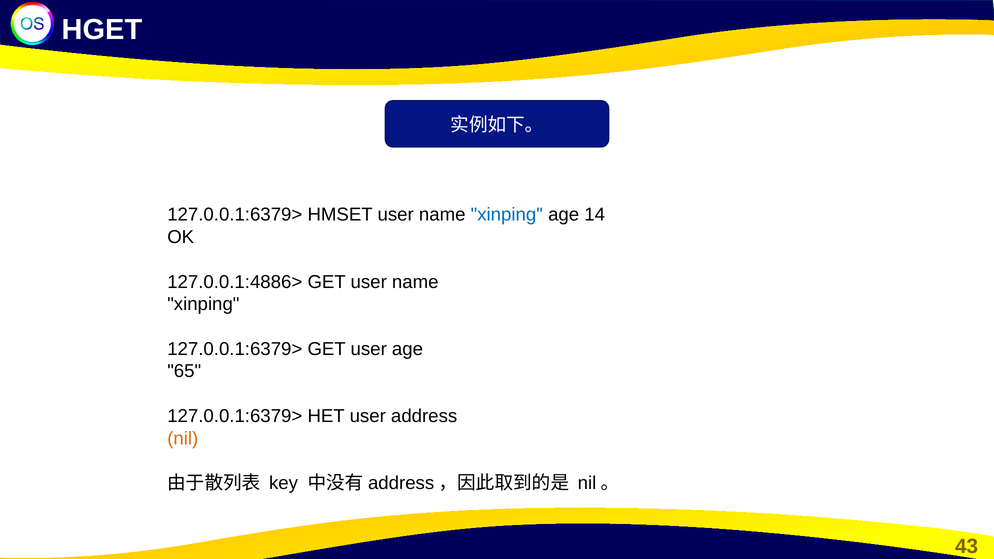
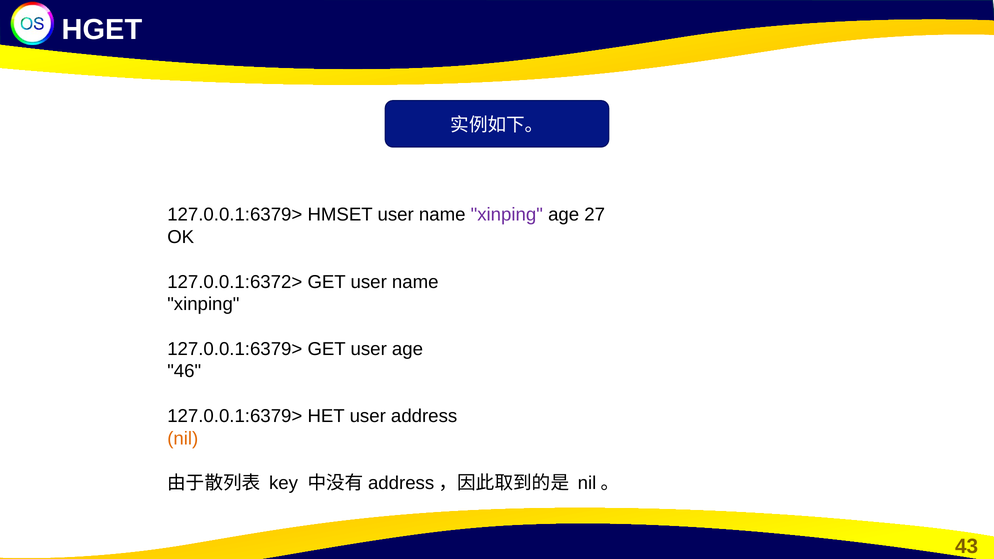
xinping at (507, 215) colour: blue -> purple
14: 14 -> 27
127.0.0.1:4886>: 127.0.0.1:4886> -> 127.0.0.1:6372>
65: 65 -> 46
